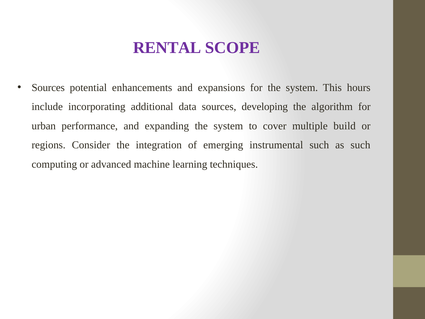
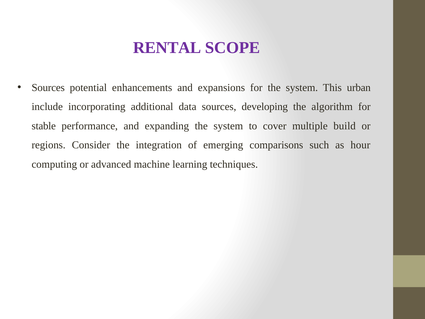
hours: hours -> urban
urban: urban -> stable
instrumental: instrumental -> comparisons
as such: such -> hour
